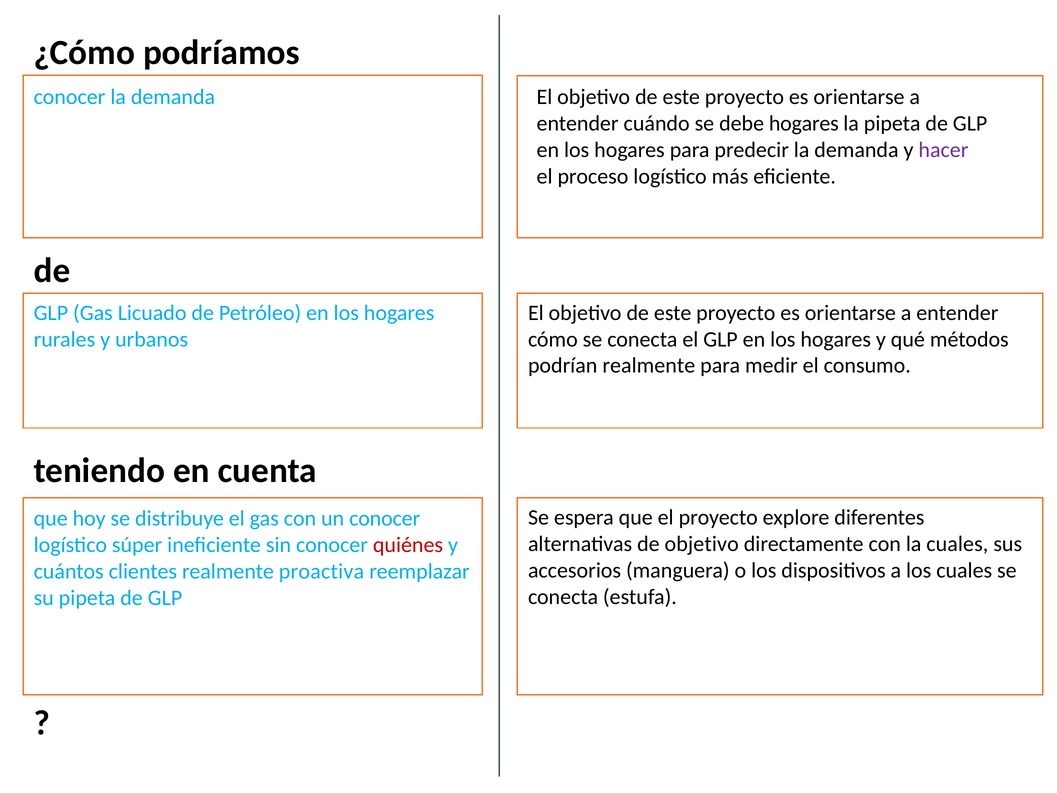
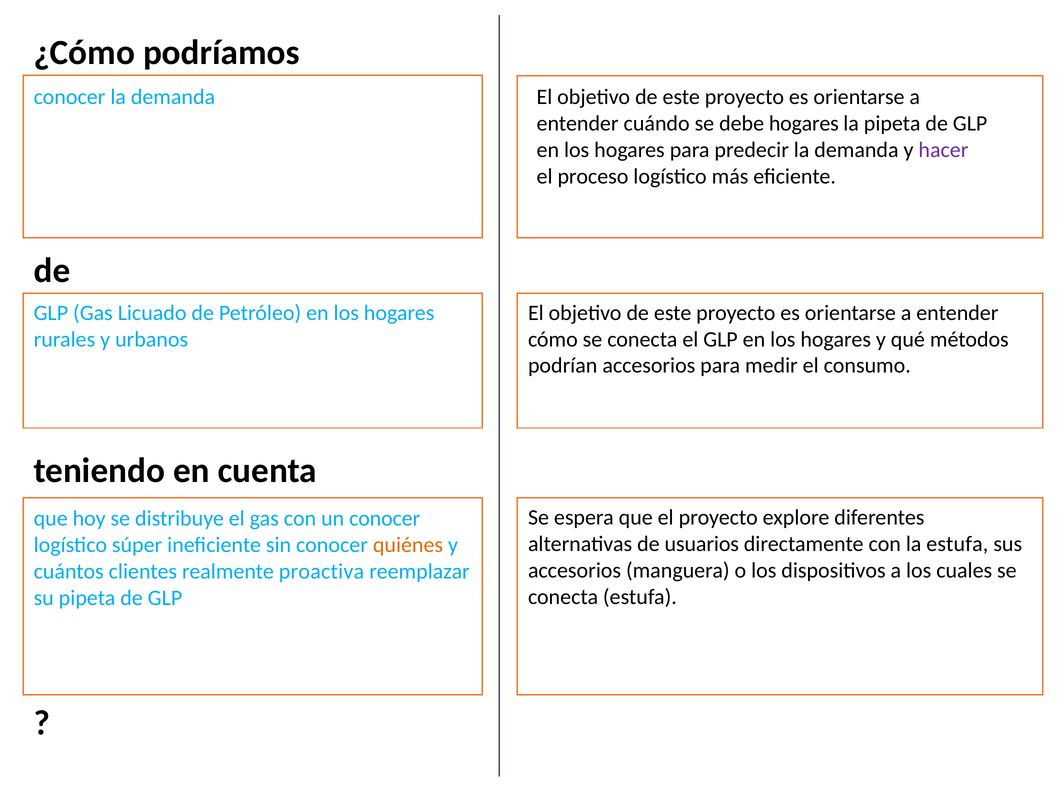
podrían realmente: realmente -> accesorios
de objetivo: objetivo -> usuarios
la cuales: cuales -> estufa
quiénes colour: red -> orange
